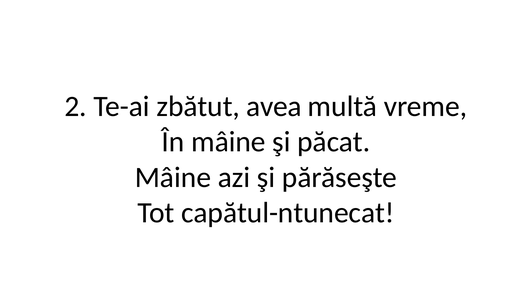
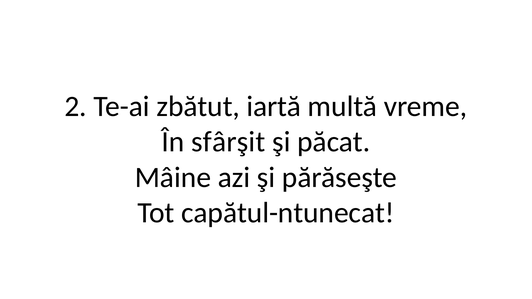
avea: avea -> iartă
În mâine: mâine -> sfârşit
